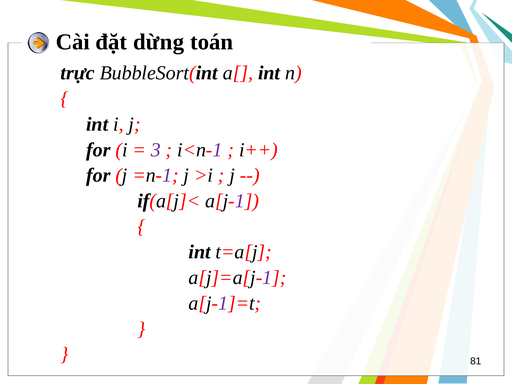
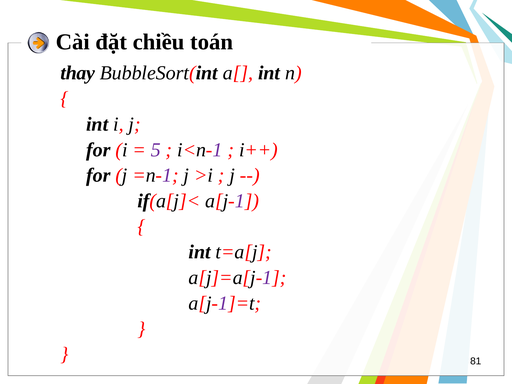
dừng: dừng -> chiều
trực: trực -> thay
3: 3 -> 5
